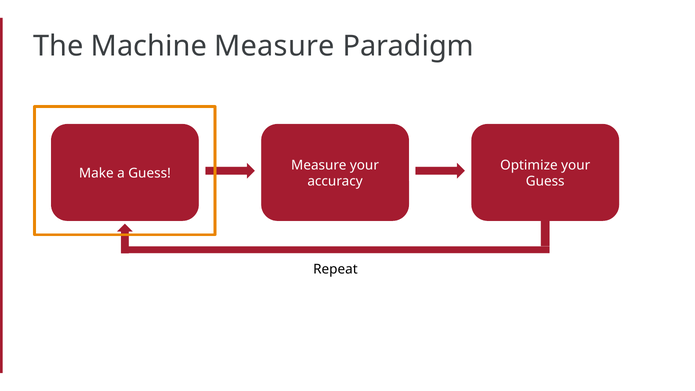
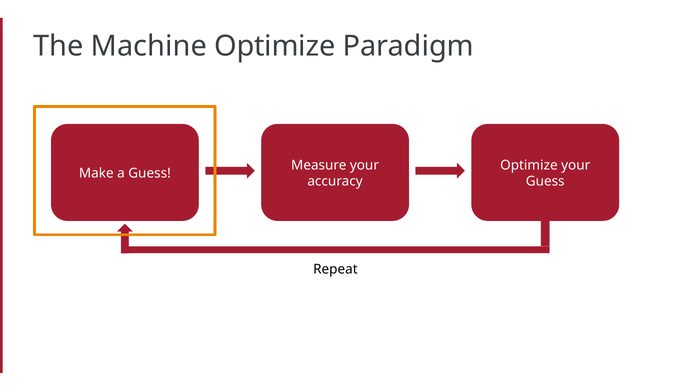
Machine Measure: Measure -> Optimize
